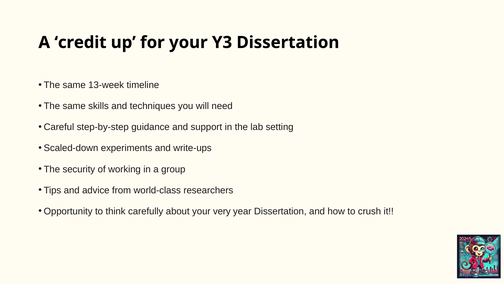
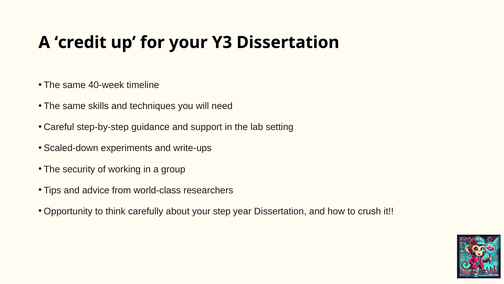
13-week: 13-week -> 40-week
very: very -> step
